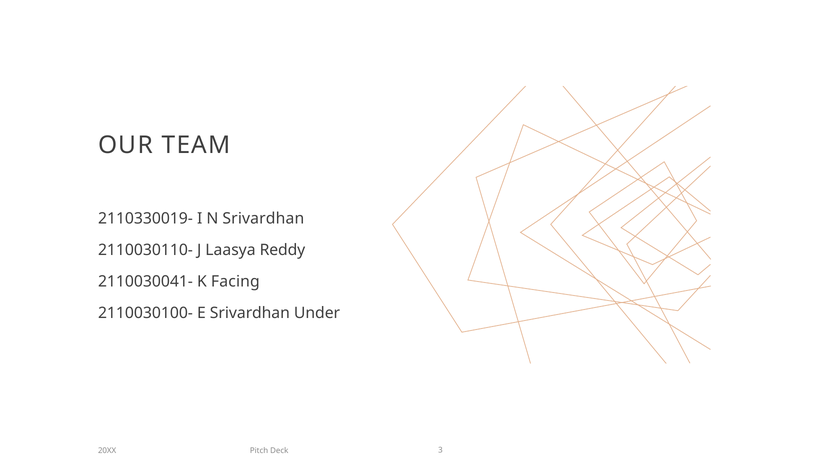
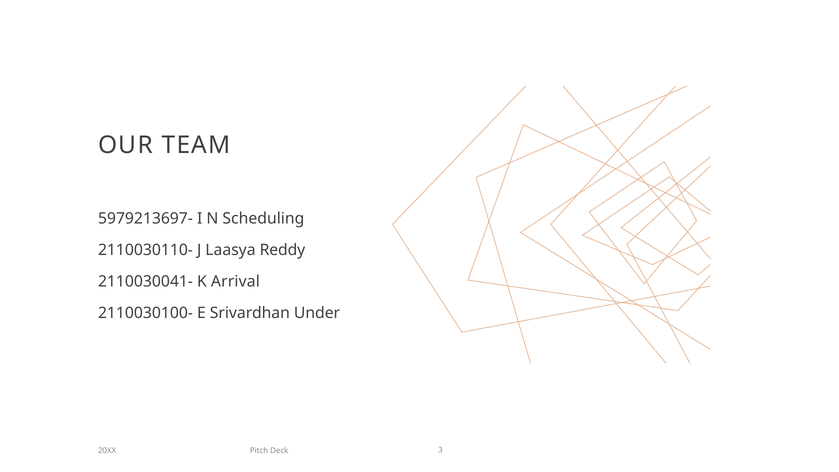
2110330019-: 2110330019- -> 5979213697-
N Srivardhan: Srivardhan -> Scheduling
Facing: Facing -> Arrival
